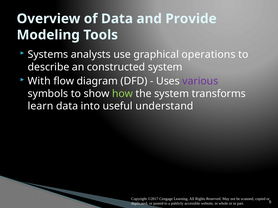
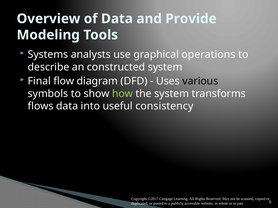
With: With -> Final
various colour: purple -> black
learn: learn -> flows
understand: understand -> consistency
